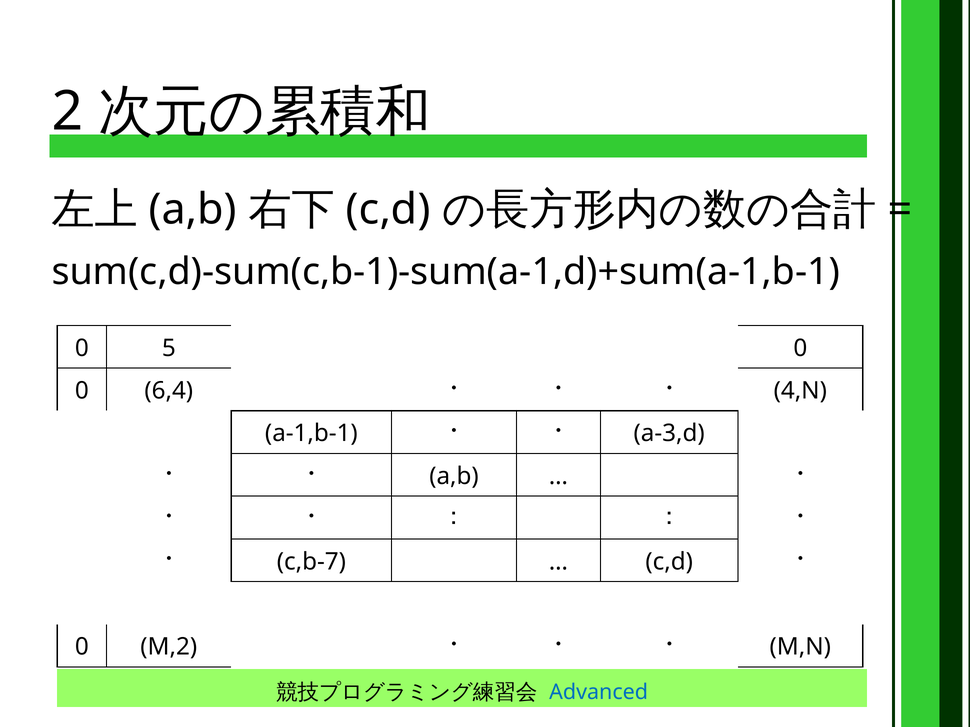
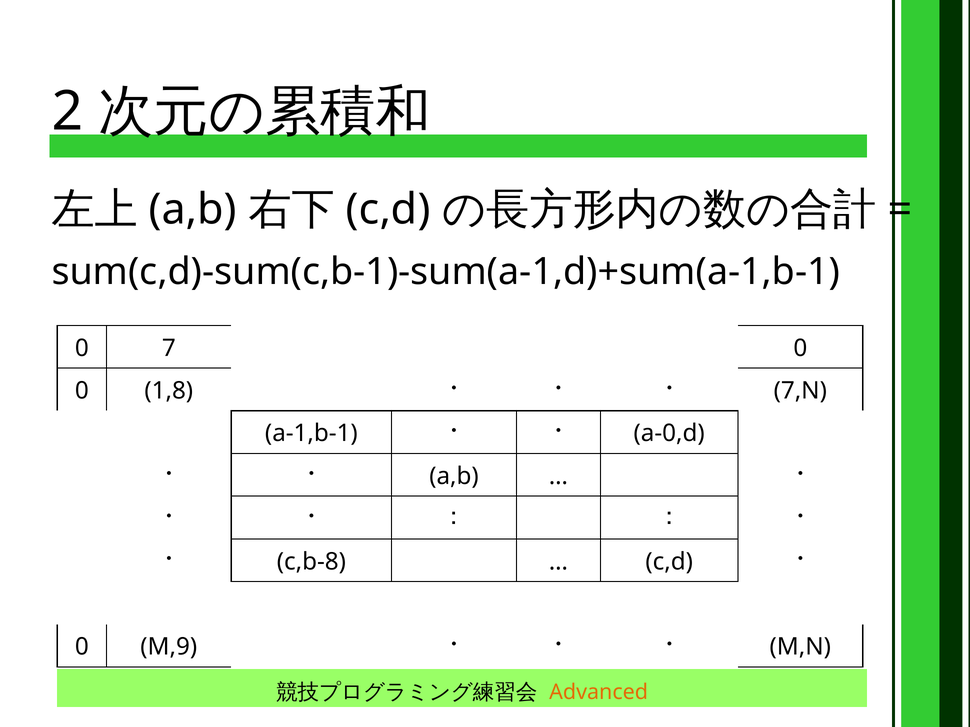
5: 5 -> 7
6,4: 6,4 -> 1,8
4,N: 4,N -> 7,N
a-3,d: a-3,d -> a-0,d
c,b-7: c,b-7 -> c,b-8
M,2: M,2 -> M,9
Advanced colour: blue -> orange
